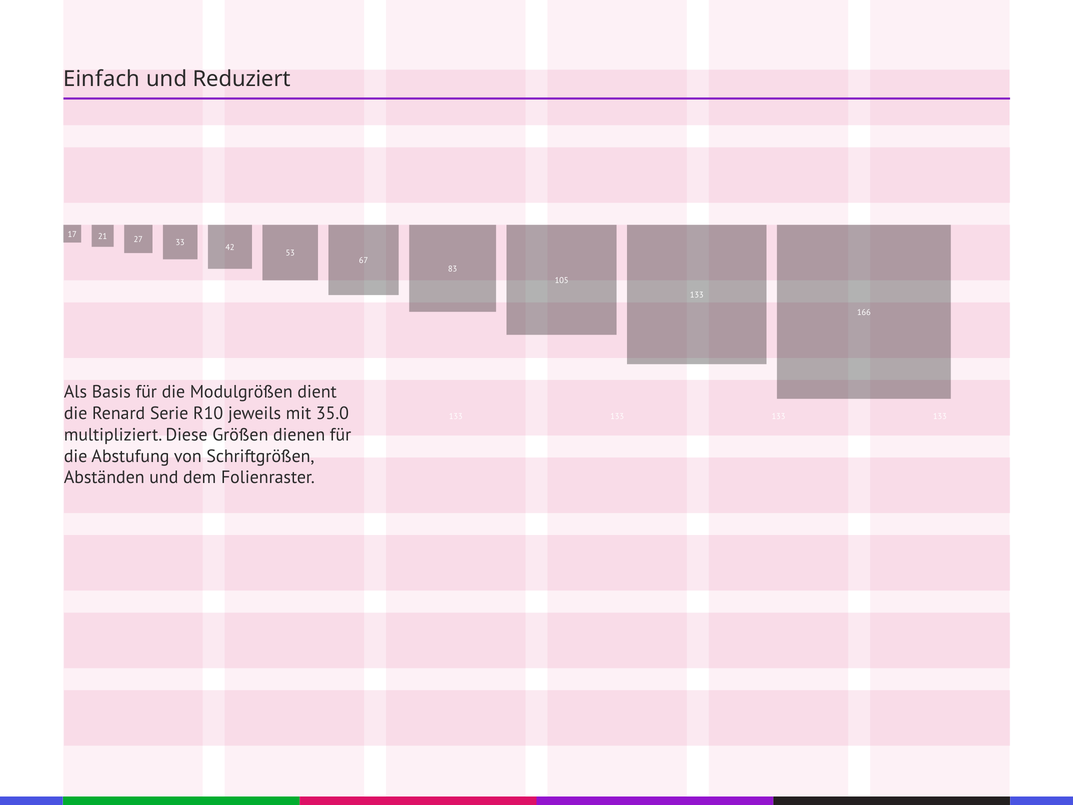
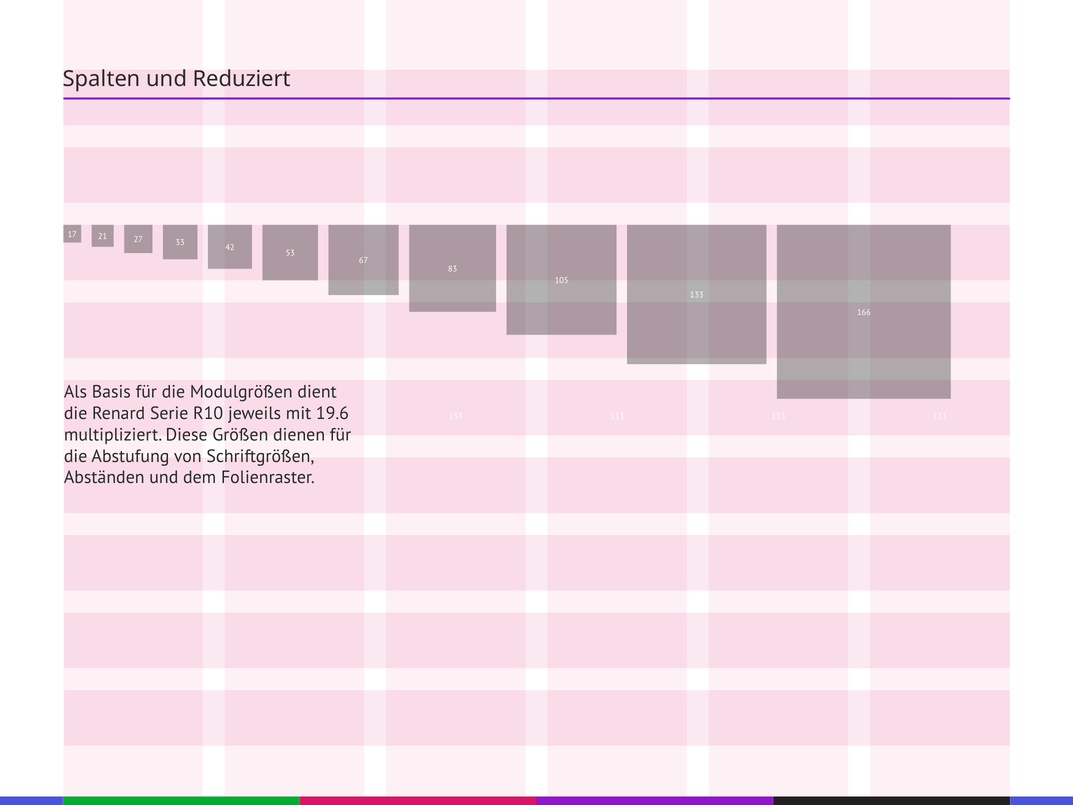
Einfach: Einfach -> Spalten
35.0: 35.0 -> 19.6
